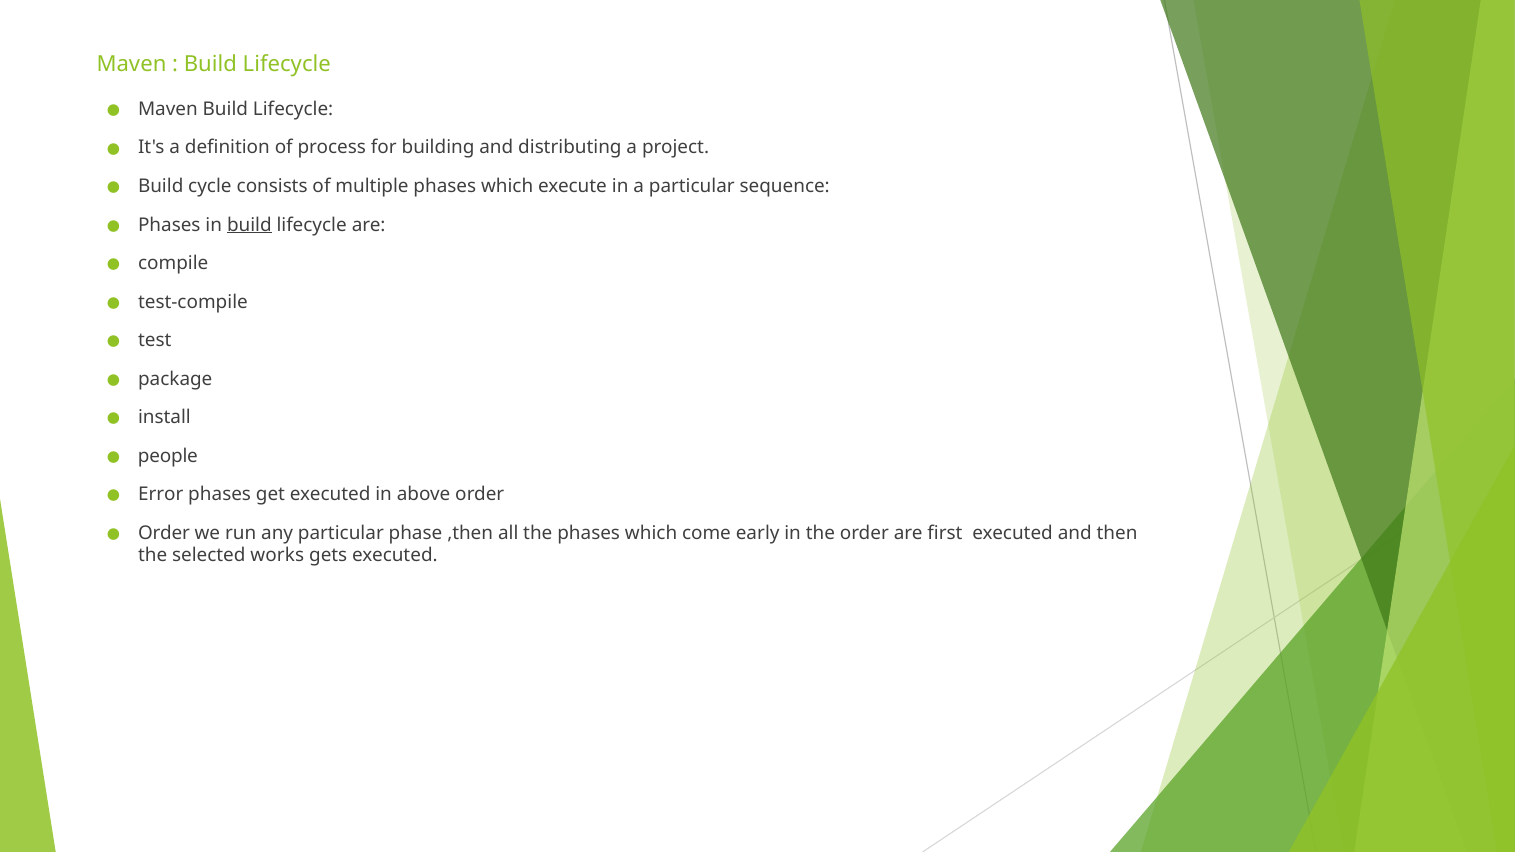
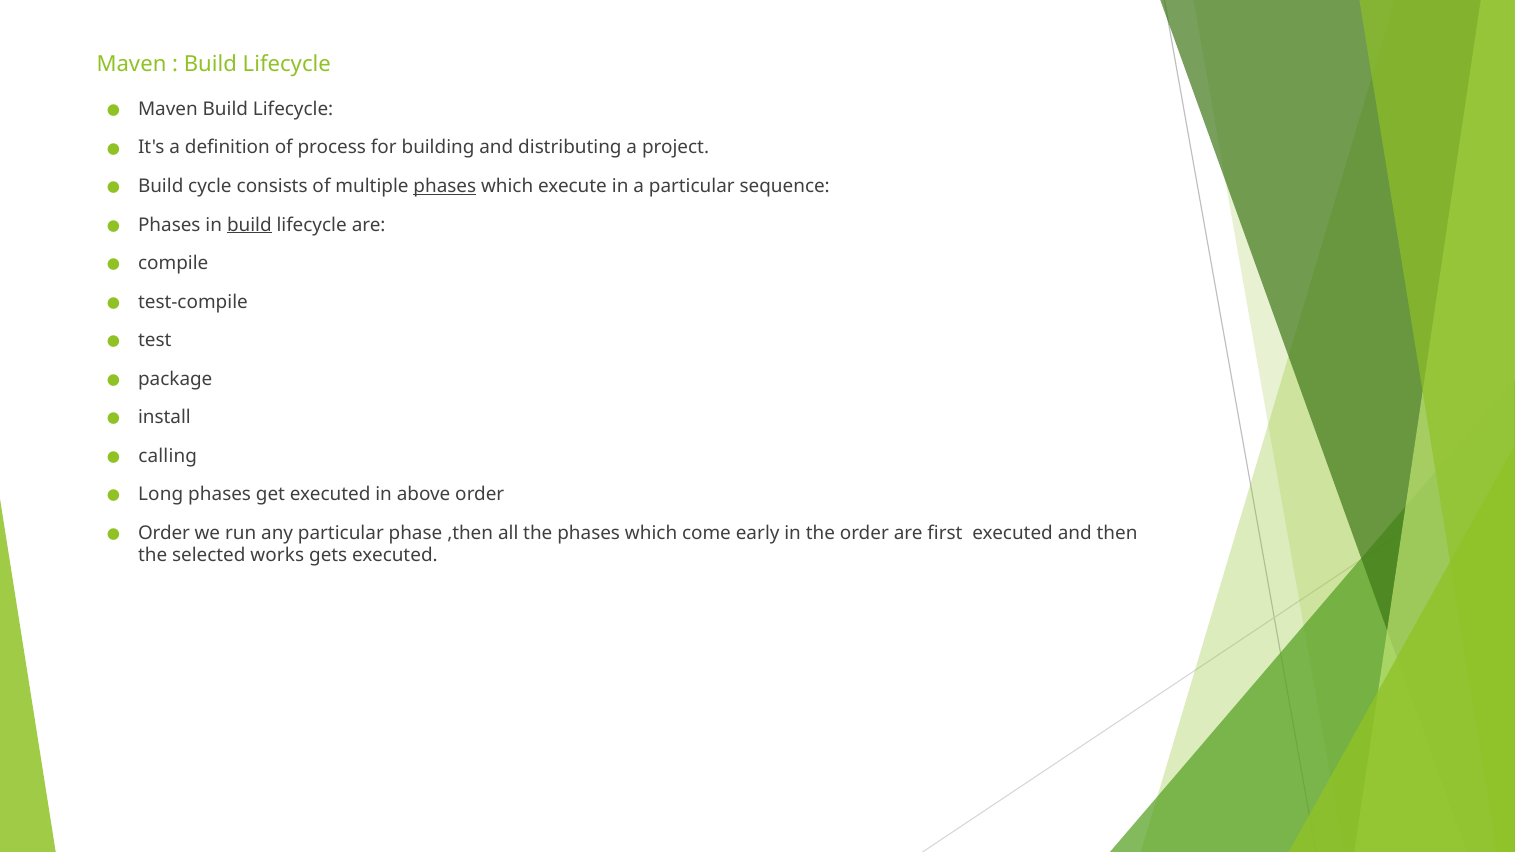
phases at (445, 186) underline: none -> present
people: people -> calling
Error: Error -> Long
